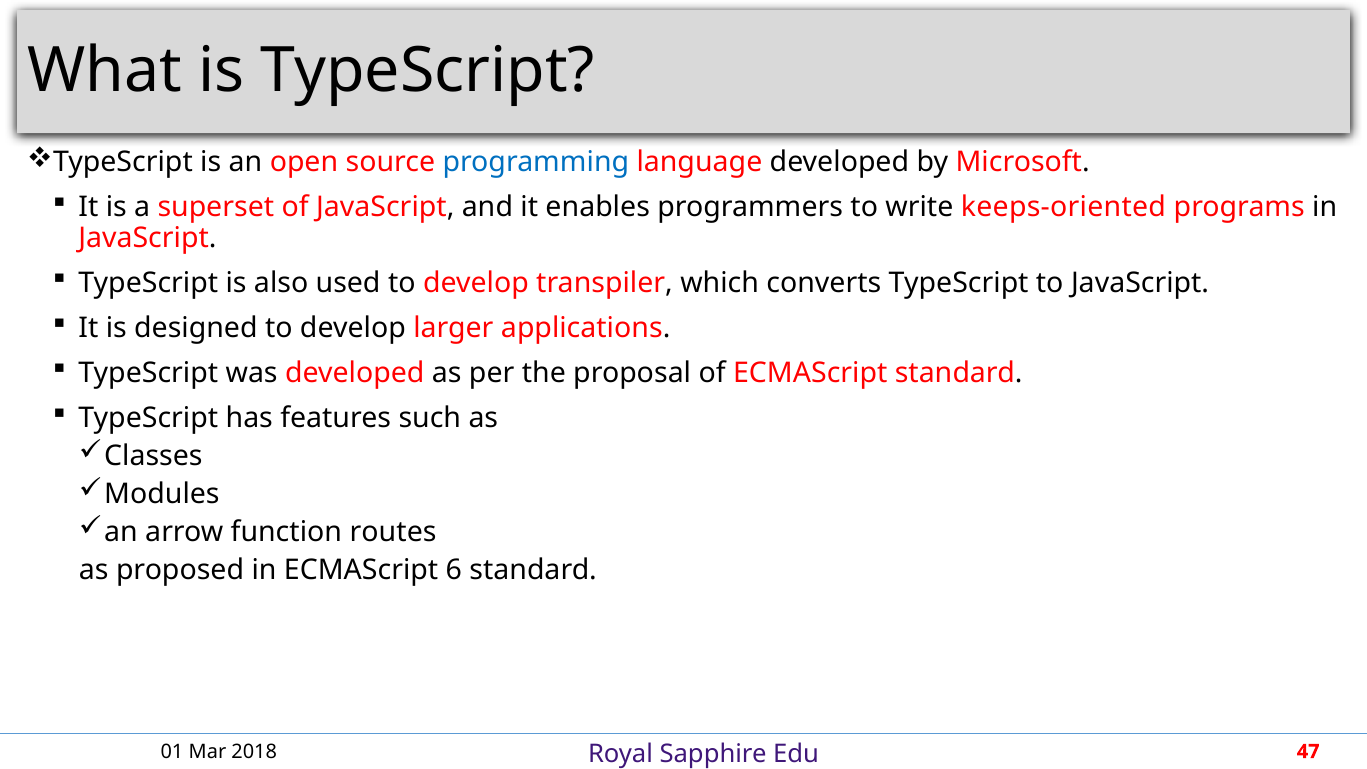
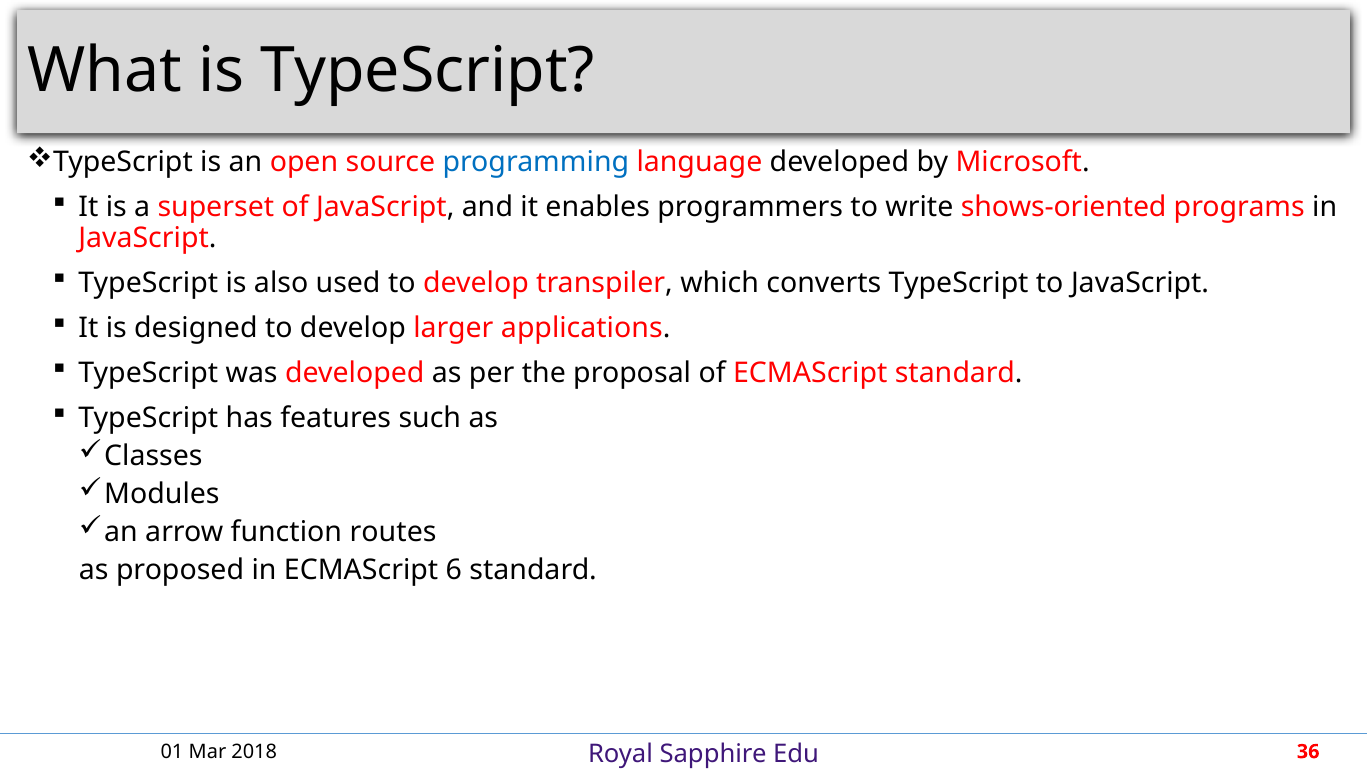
keeps-oriented: keeps-oriented -> shows-oriented
47: 47 -> 36
